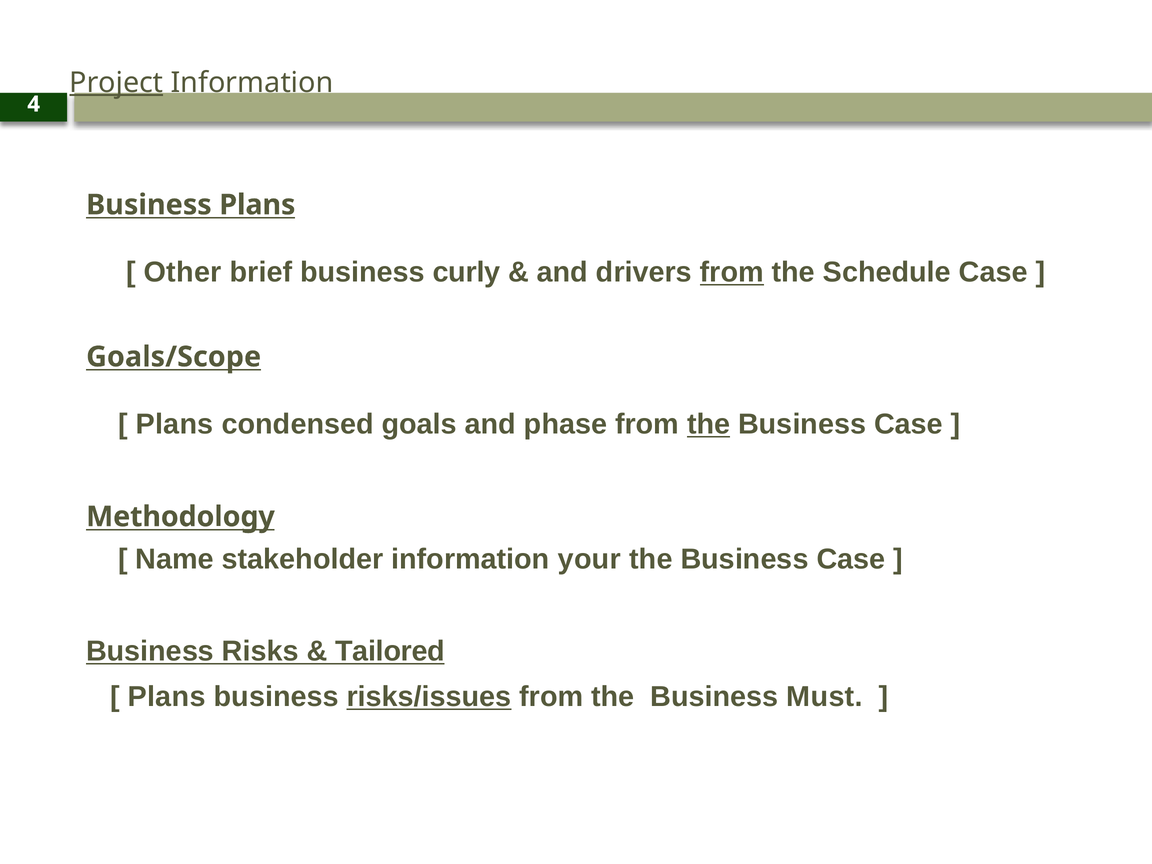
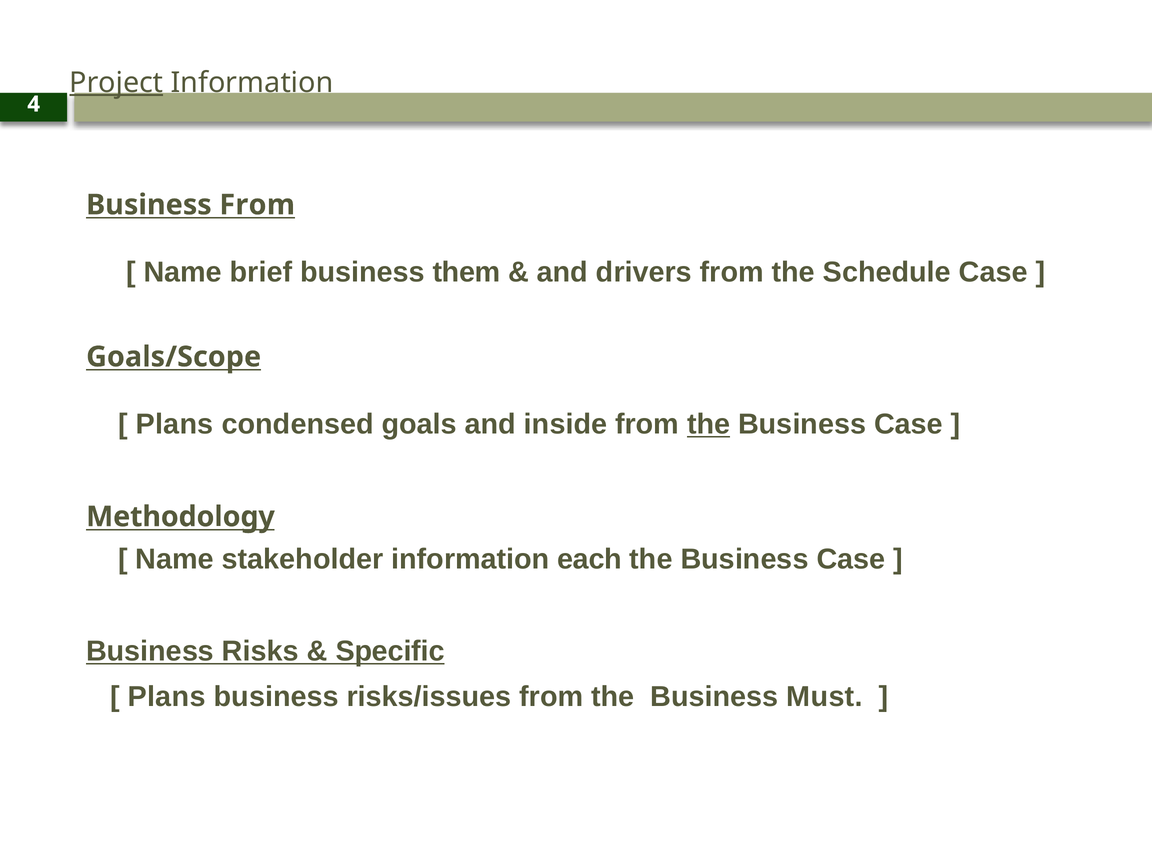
Business Plans: Plans -> From
Other at (183, 272): Other -> Name
curly: curly -> them
from at (732, 272) underline: present -> none
phase: phase -> inside
your: your -> each
Tailored: Tailored -> Specific
risks/issues underline: present -> none
